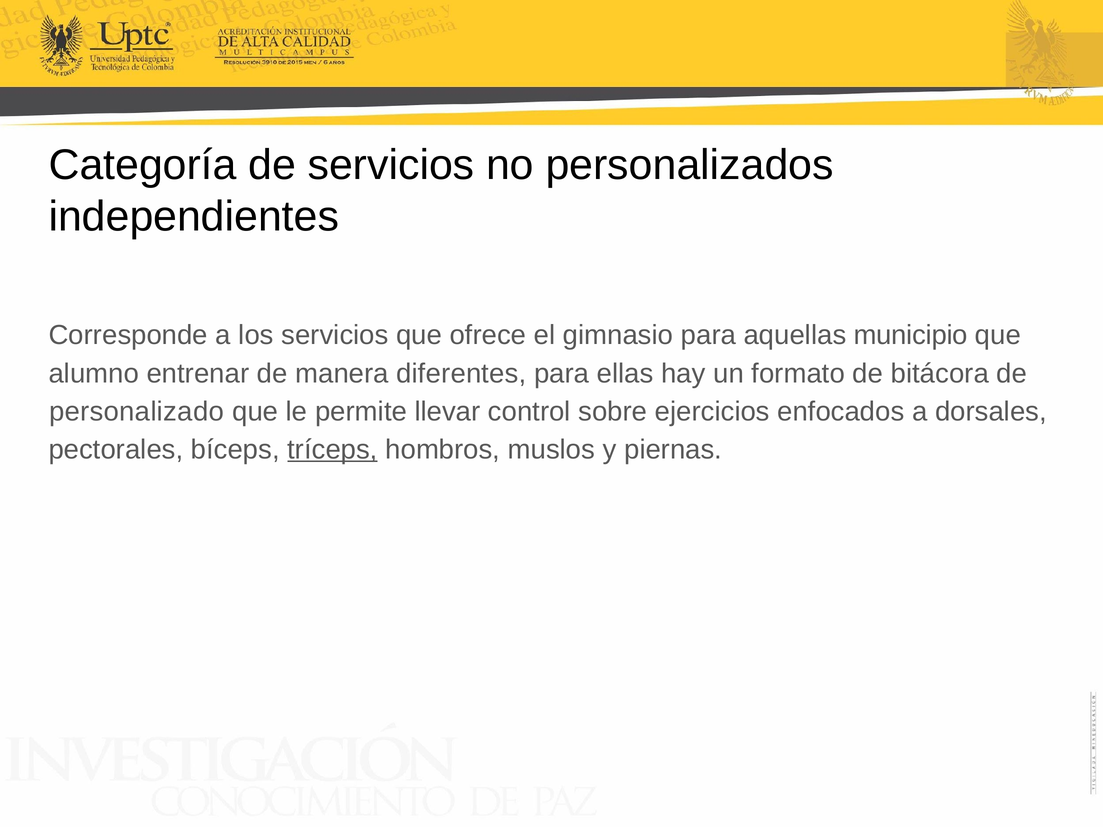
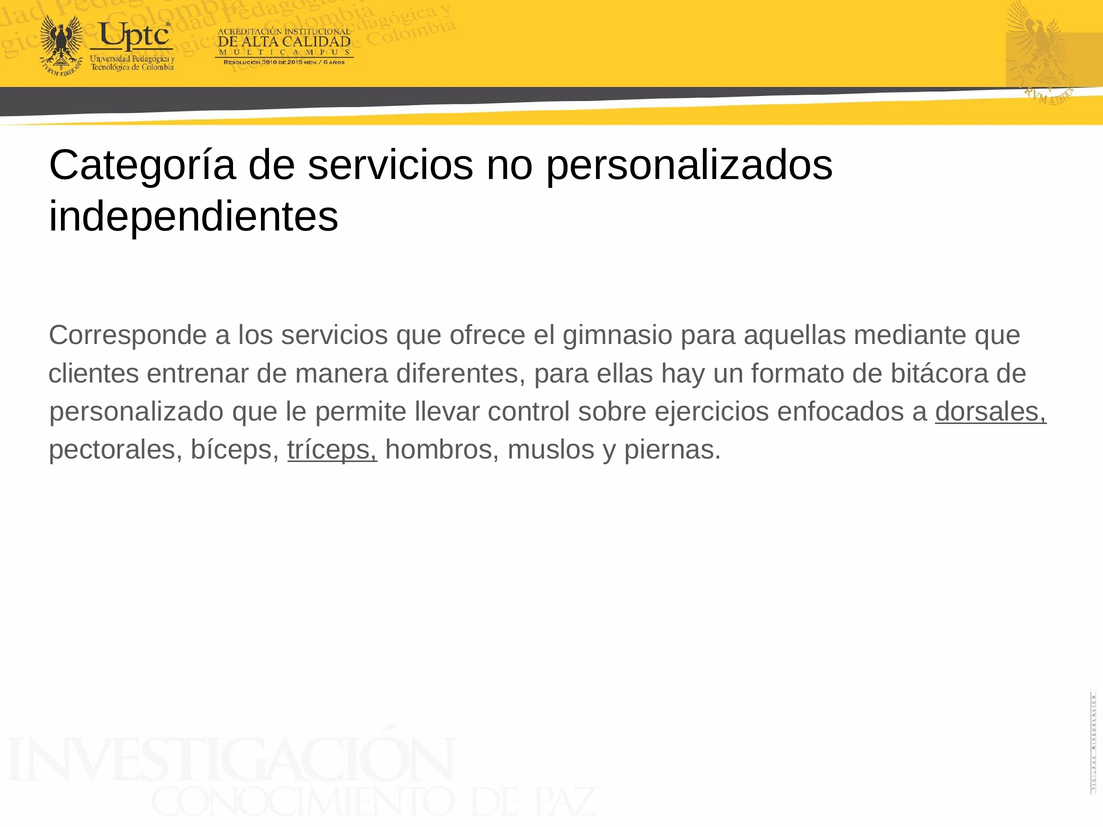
municipio: municipio -> mediante
alumno: alumno -> clientes
dorsales underline: none -> present
